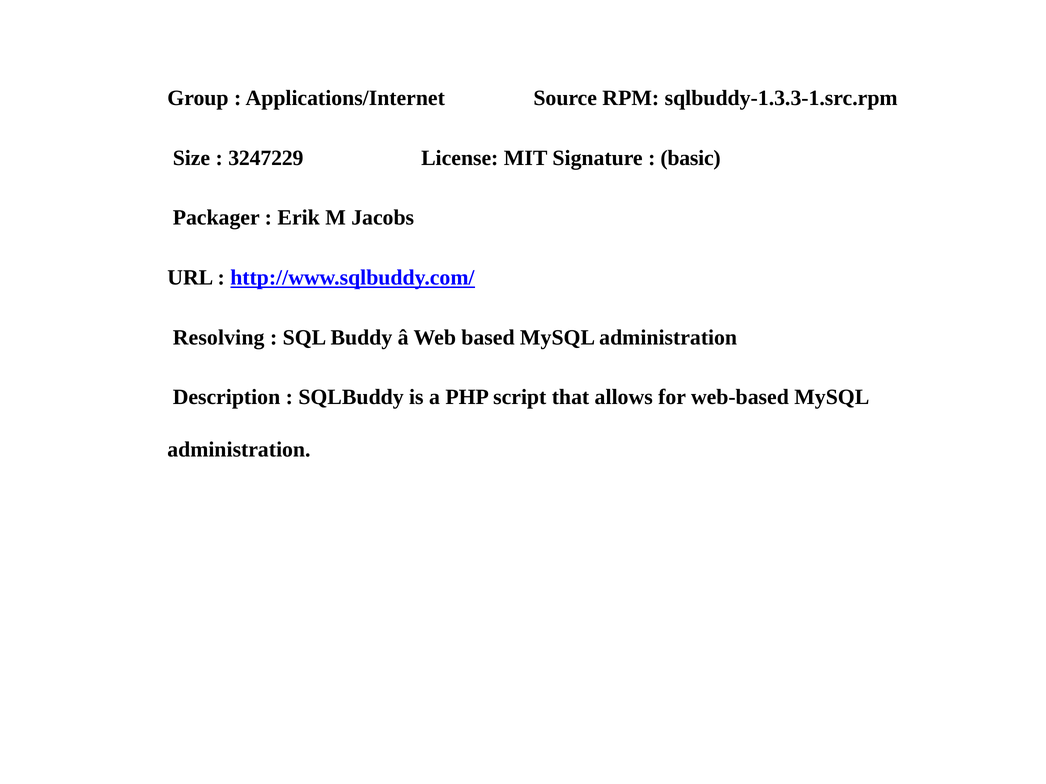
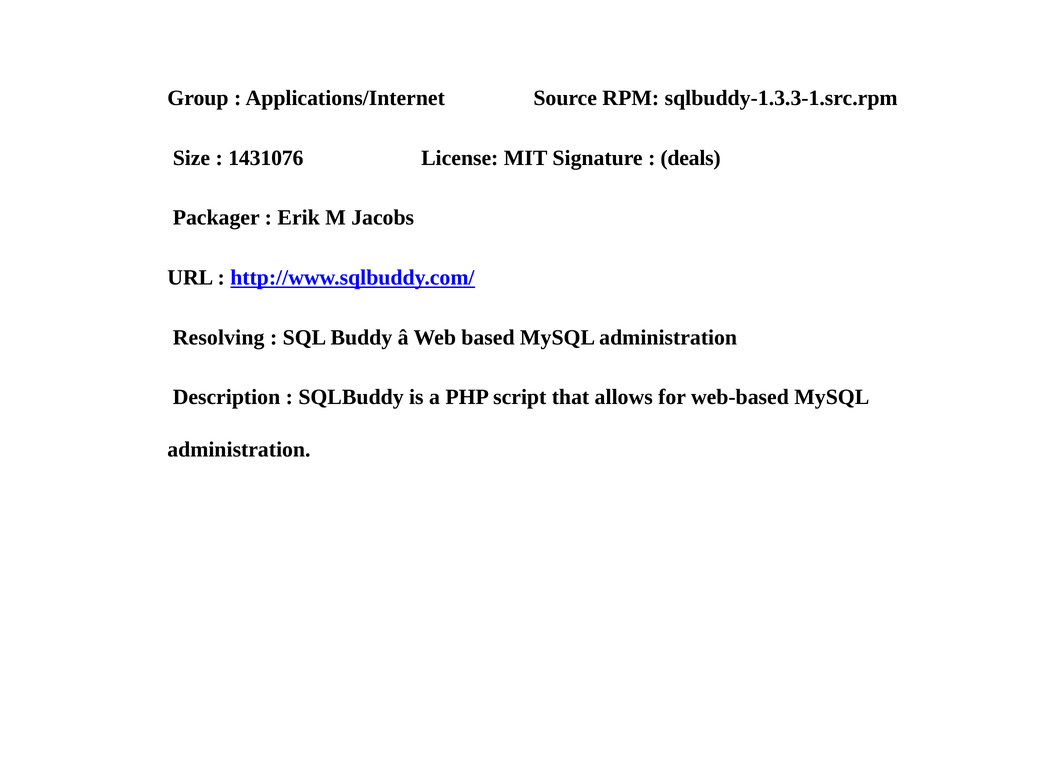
3247229: 3247229 -> 1431076
basic: basic -> deals
